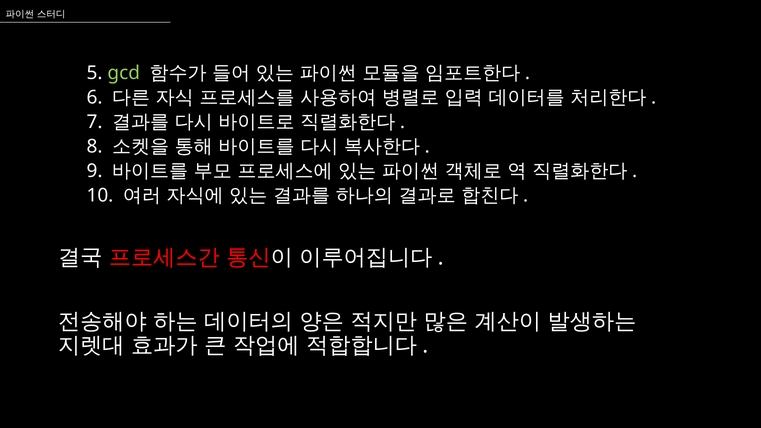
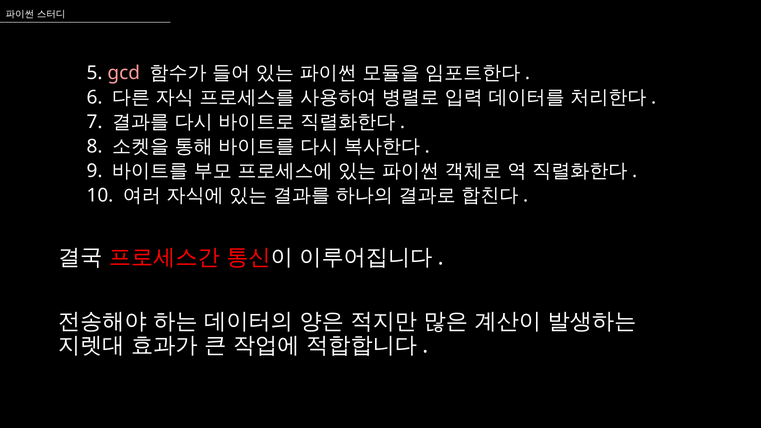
gcd colour: light green -> pink
